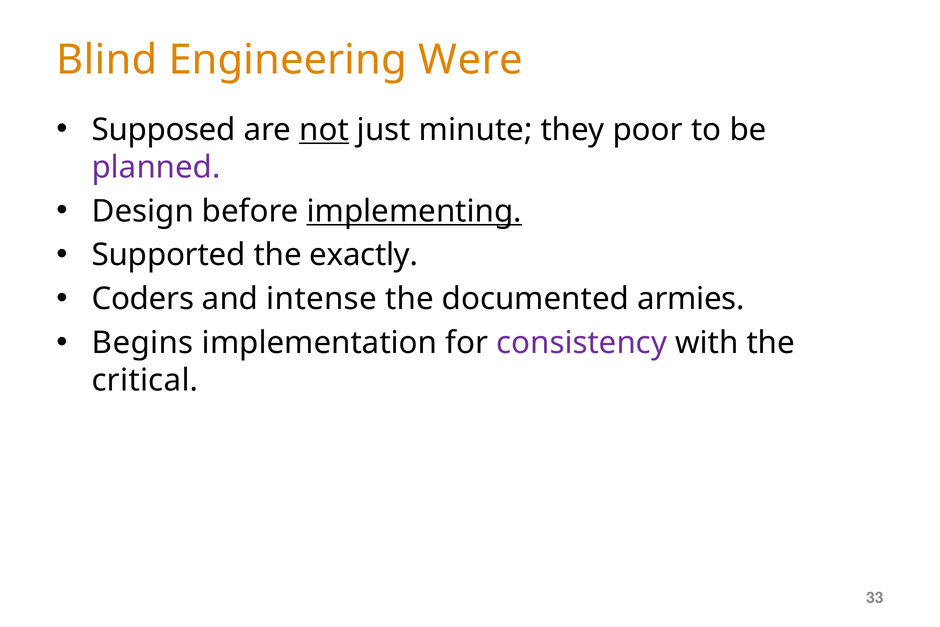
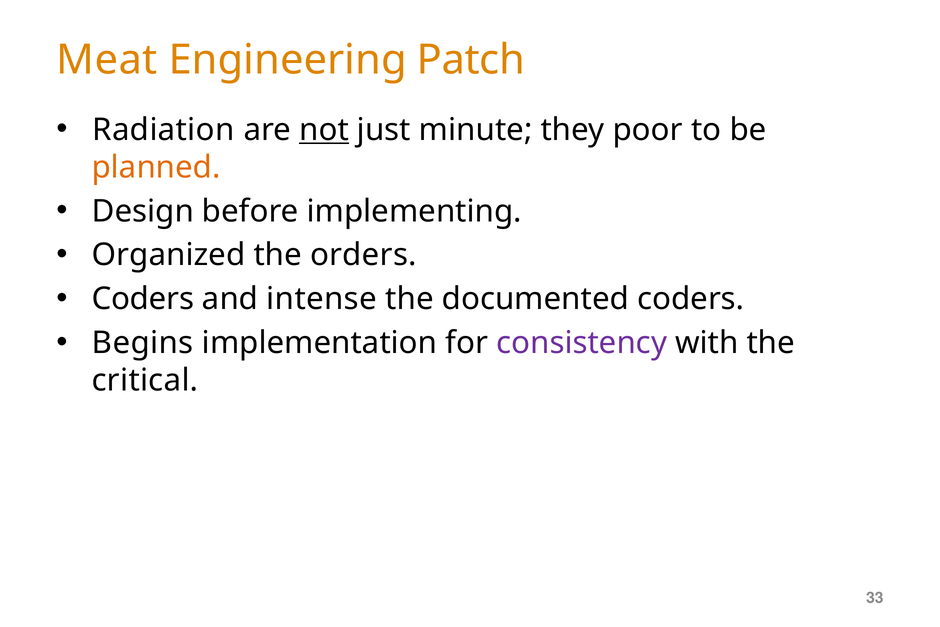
Blind: Blind -> Meat
Were: Were -> Patch
Supposed: Supposed -> Radiation
planned colour: purple -> orange
implementing underline: present -> none
Supported: Supported -> Organized
exactly: exactly -> orders
documented armies: armies -> coders
